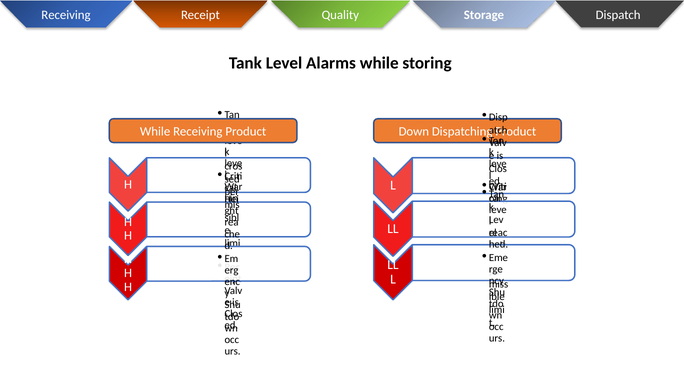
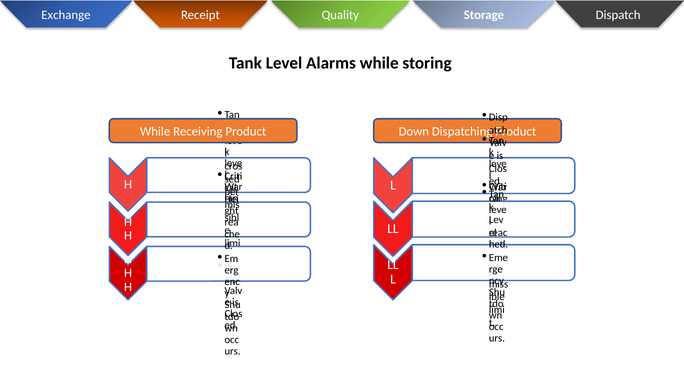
Receiving at (66, 15): Receiving -> Exchange
